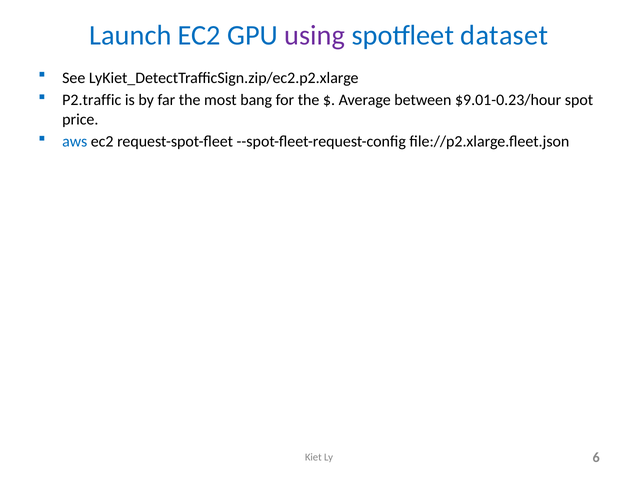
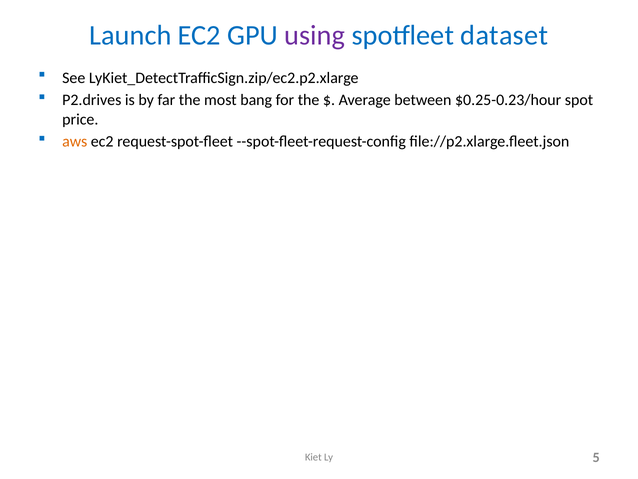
P2.traffic: P2.traffic -> P2.drives
$9.01-0.23/hour: $9.01-0.23/hour -> $0.25-0.23/hour
aws colour: blue -> orange
6: 6 -> 5
